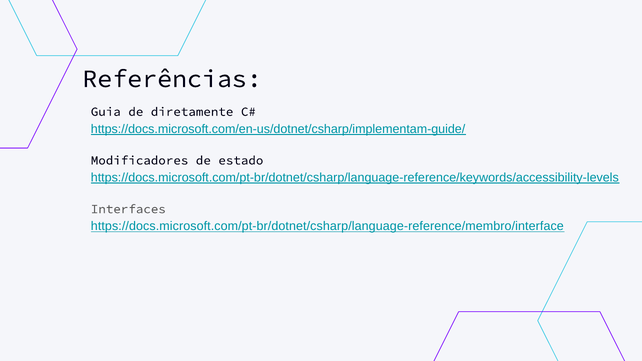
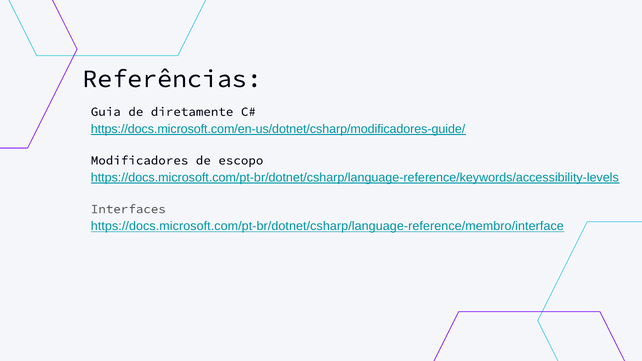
https://docs.microsoft.com/en-us/dotnet/csharp/implementam-guide/: https://docs.microsoft.com/en-us/dotnet/csharp/implementam-guide/ -> https://docs.microsoft.com/en-us/dotnet/csharp/modificadores-guide/
estado: estado -> escopo
